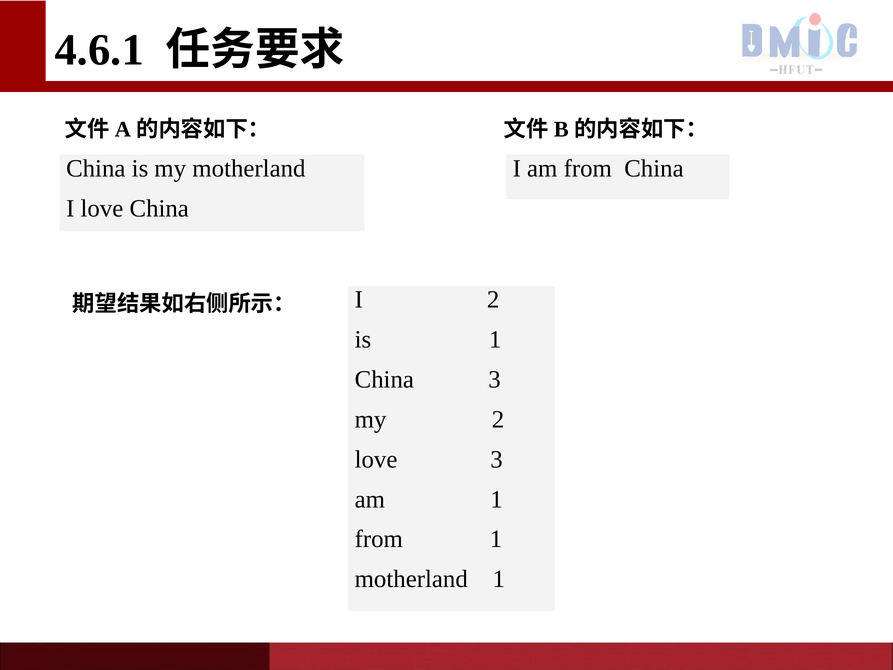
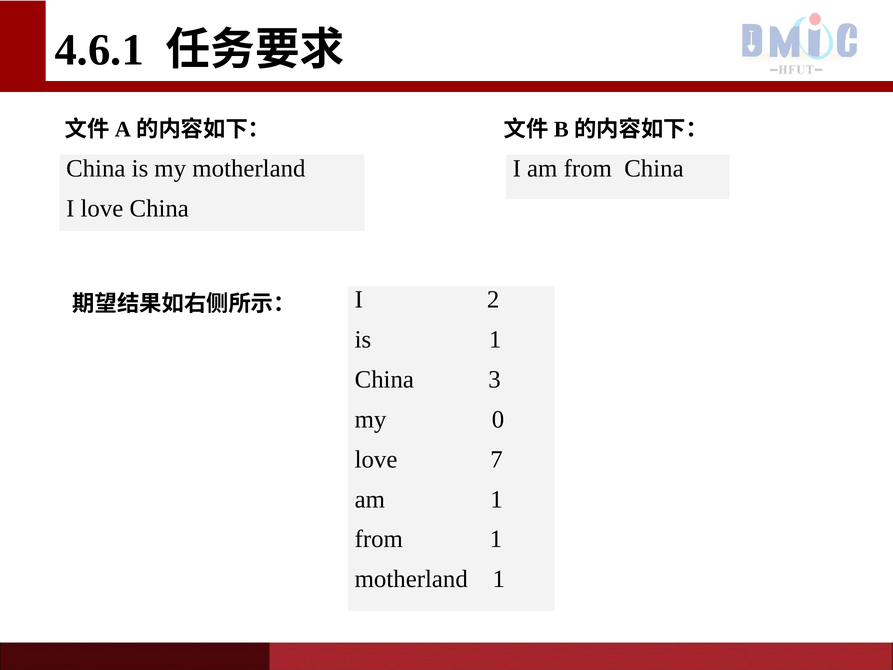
my 2: 2 -> 0
love 3: 3 -> 7
